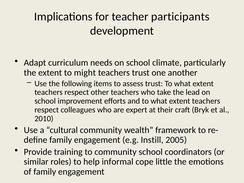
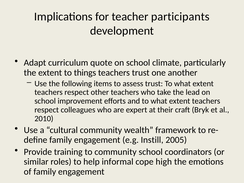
needs: needs -> quote
might: might -> things
little: little -> high
